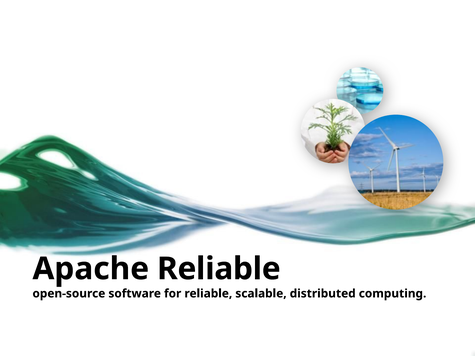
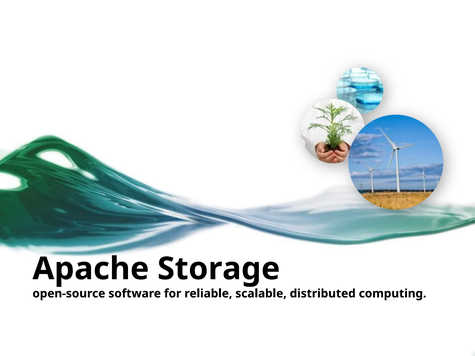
Apache Reliable: Reliable -> Storage
